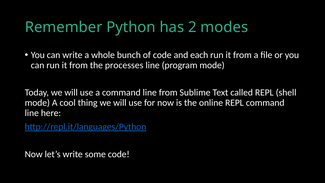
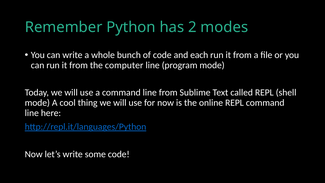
processes: processes -> computer
